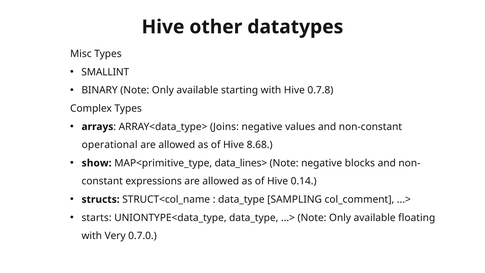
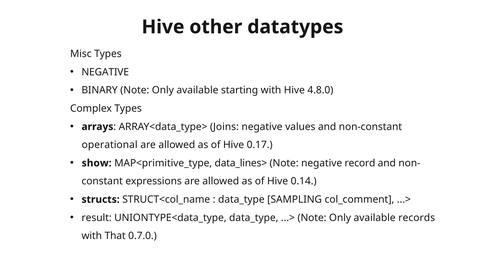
SMALLINT at (105, 72): SMALLINT -> NEGATIVE
0.7.8: 0.7.8 -> 4.8.0
8.68: 8.68 -> 0.17
blocks: blocks -> record
starts: starts -> result
floating: floating -> records
Very: Very -> That
